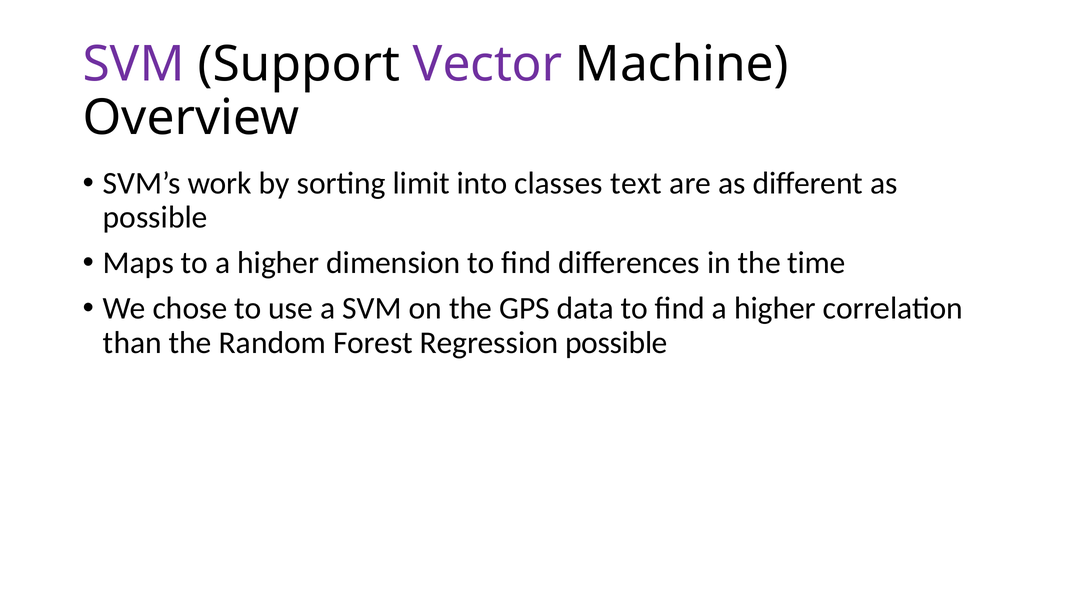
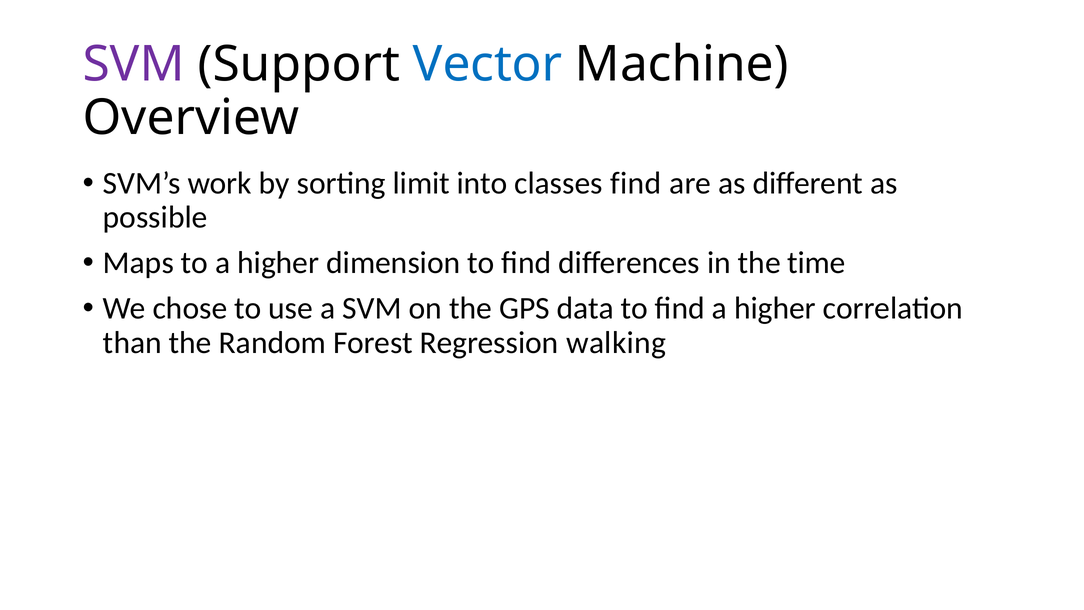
Vector colour: purple -> blue
classes text: text -> find
Regression possible: possible -> walking
